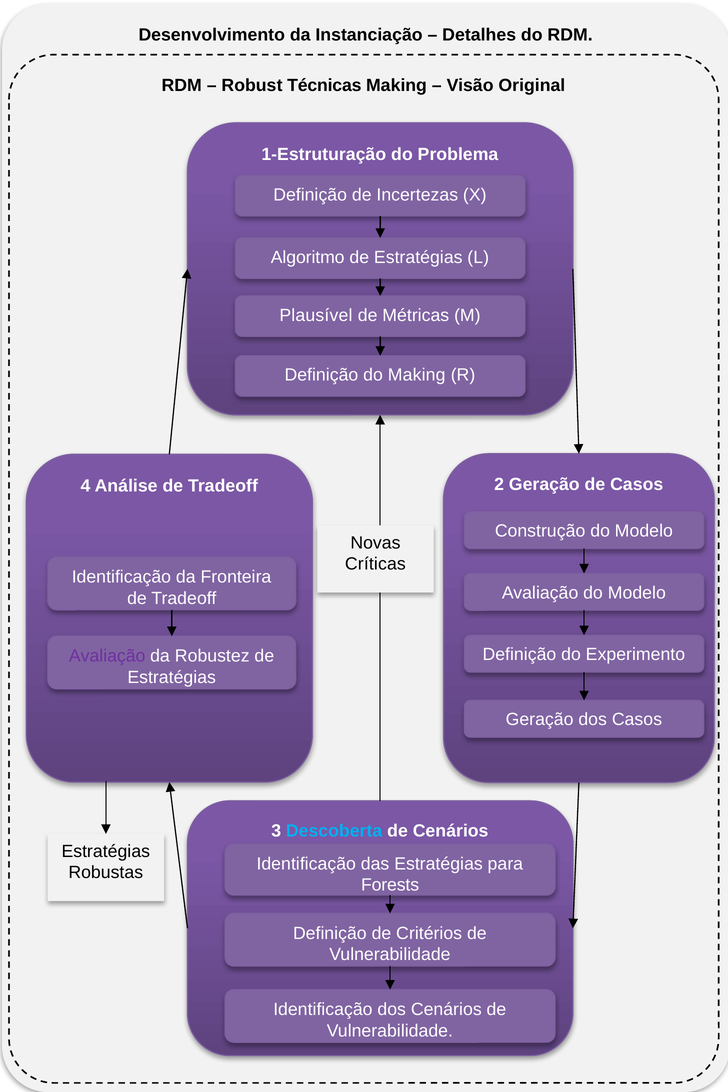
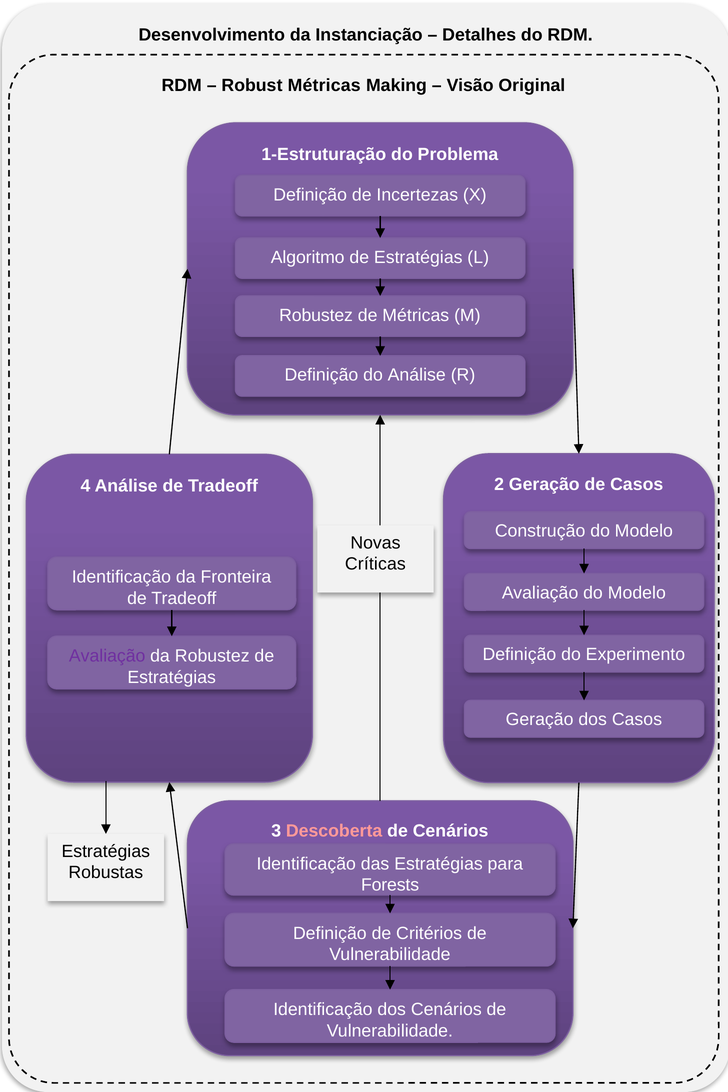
Robust Técnicas: Técnicas -> Métricas
Plausível at (316, 315): Plausível -> Robustez
do Making: Making -> Análise
Descoberta colour: light blue -> pink
